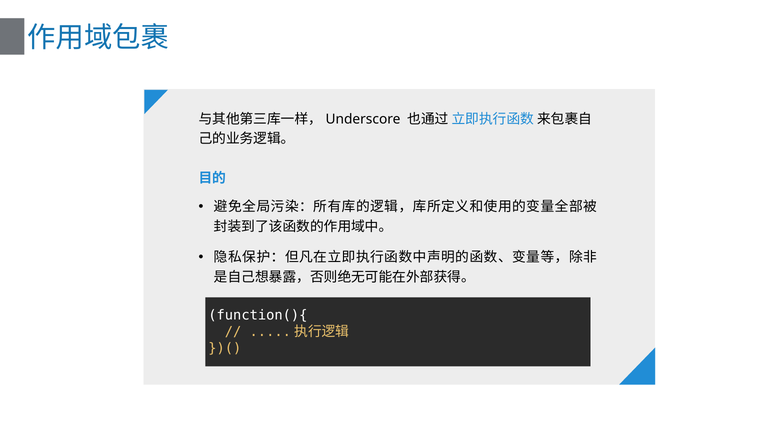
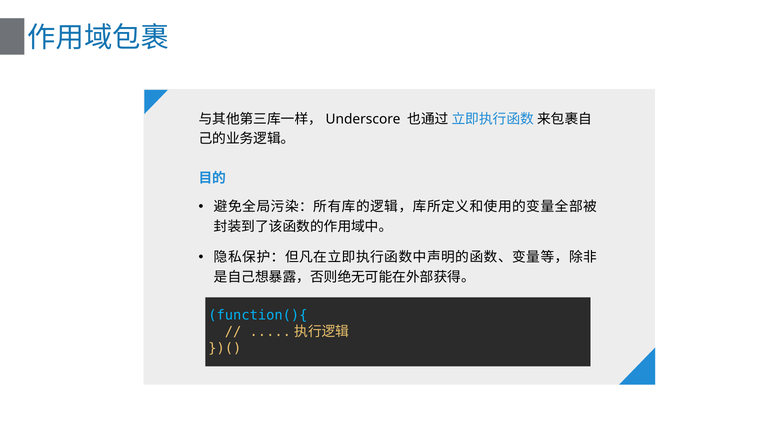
function(){ colour: white -> light blue
